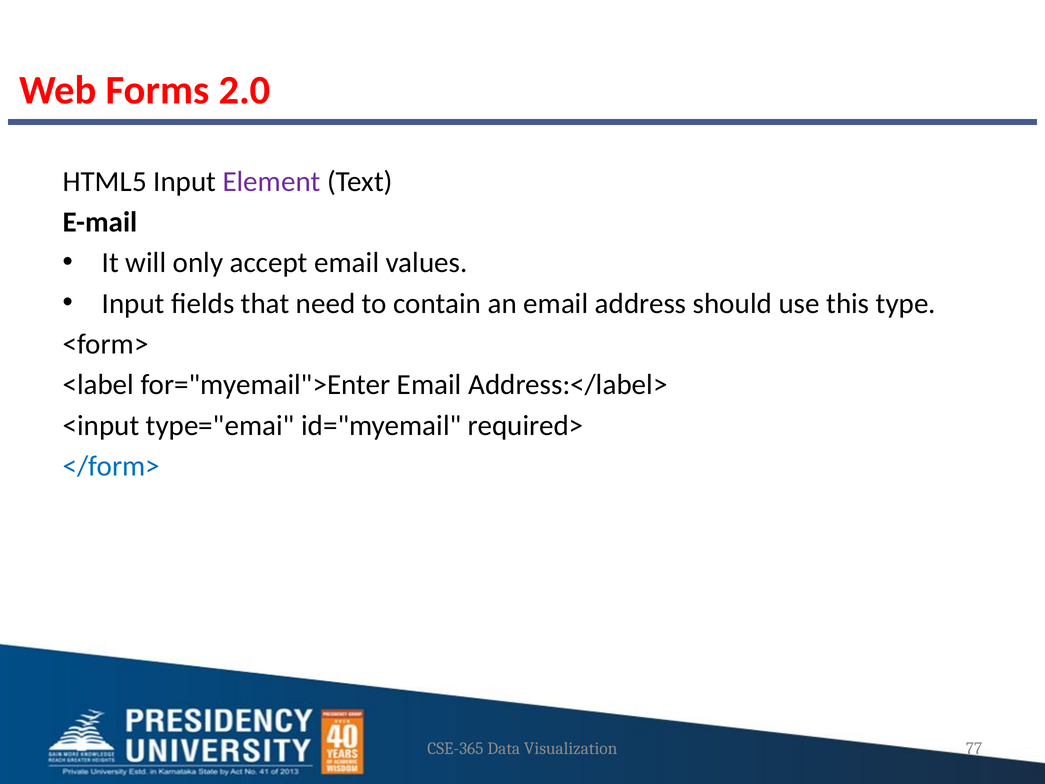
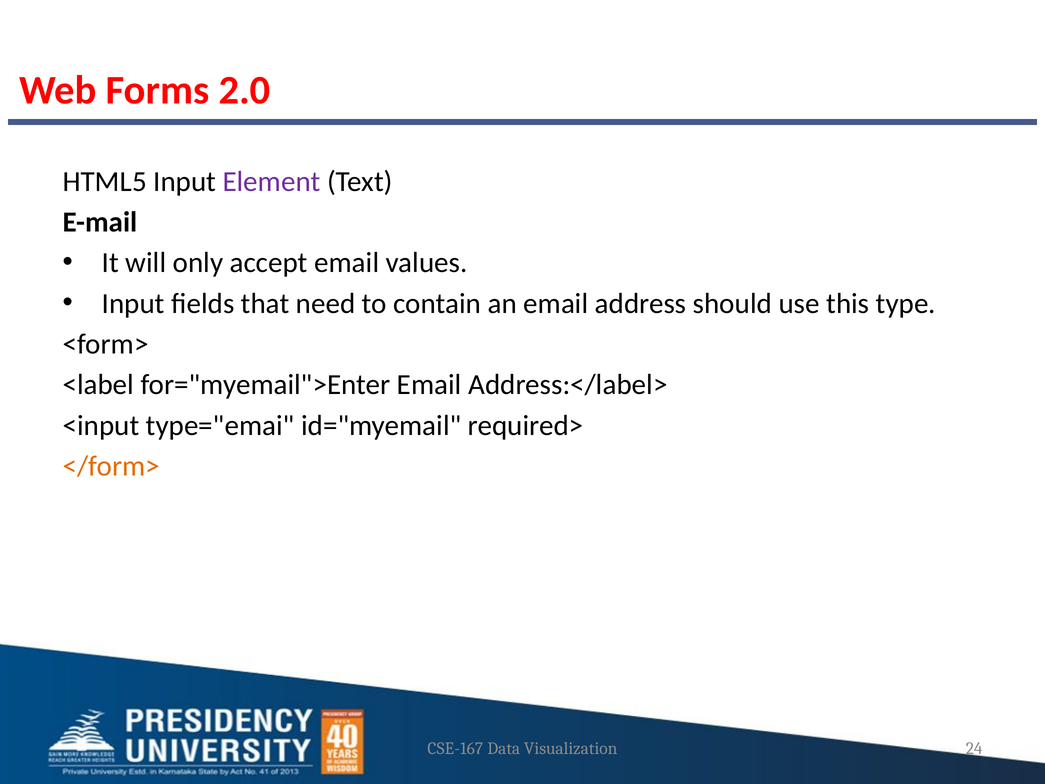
</form> colour: blue -> orange
CSE-365: CSE-365 -> CSE-167
77: 77 -> 24
